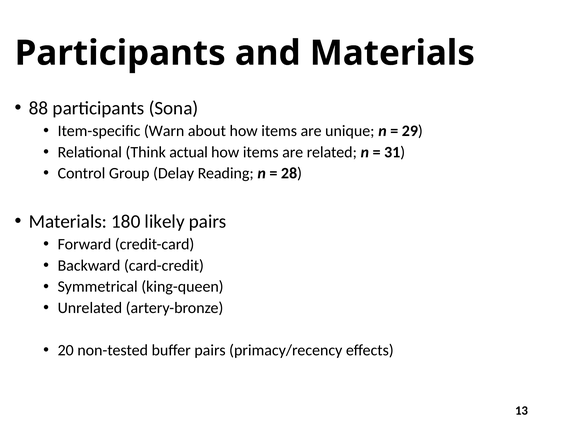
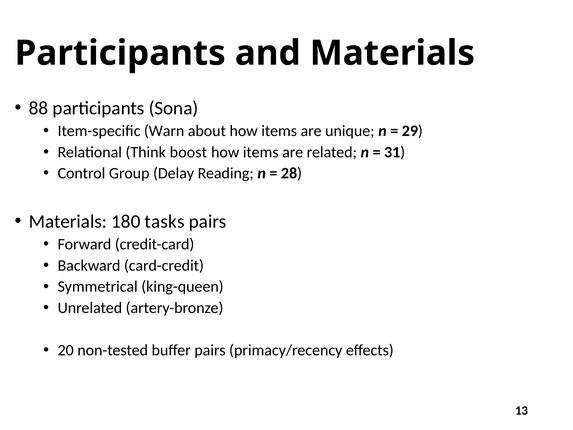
actual: actual -> boost
likely: likely -> tasks
